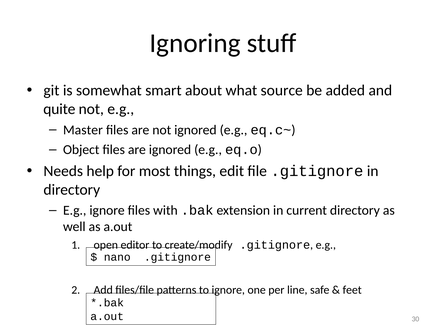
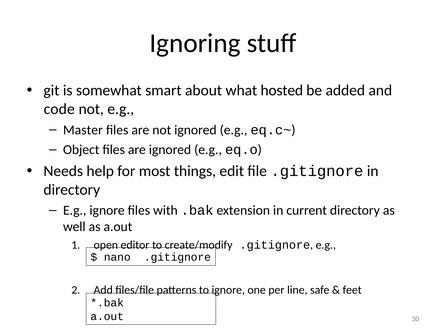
source: source -> hosted
quite: quite -> code
